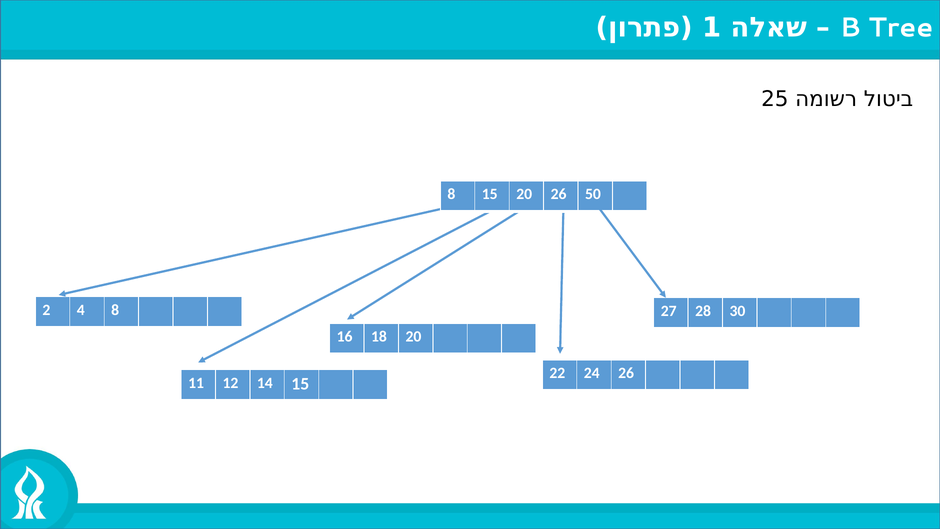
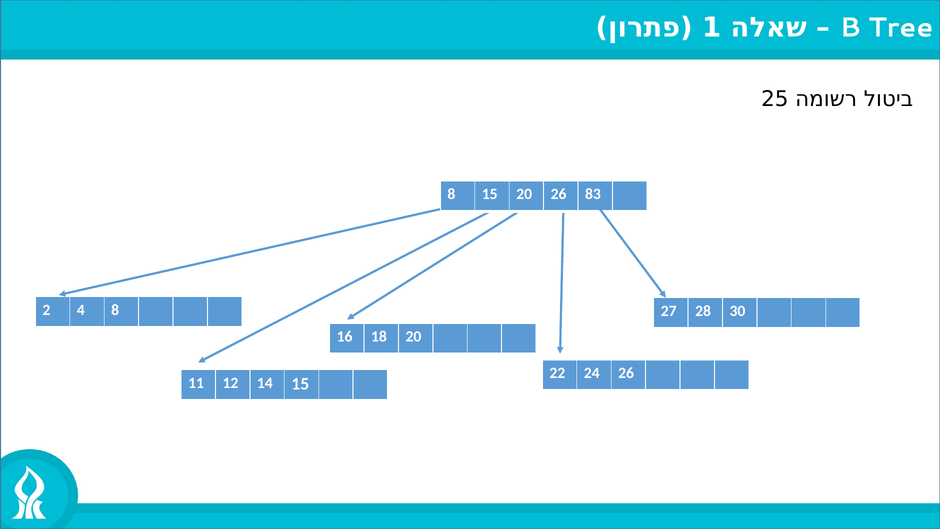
50: 50 -> 83
